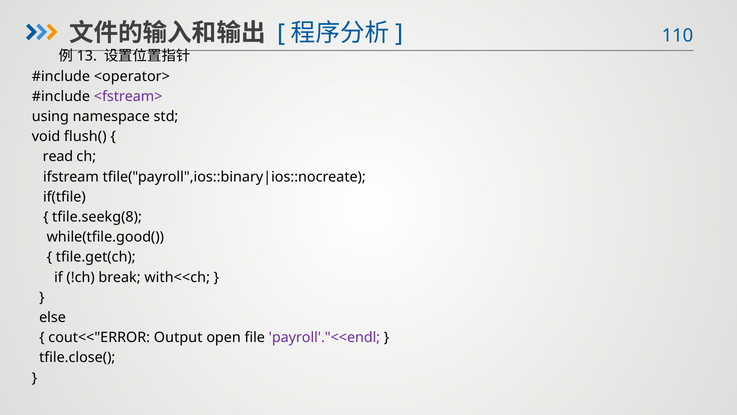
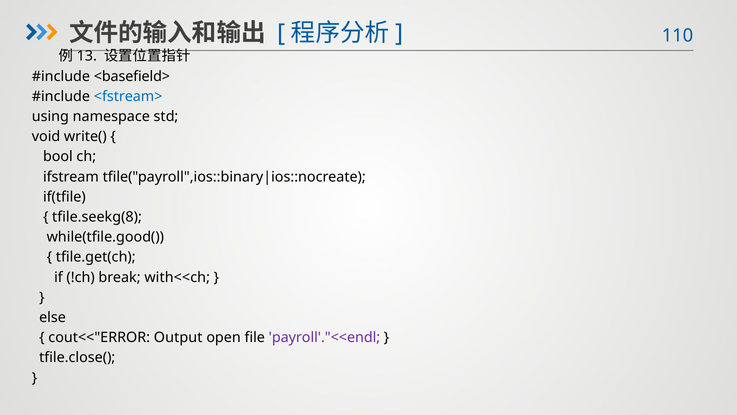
<operator>: <operator> -> <basefield>
<fstream> colour: purple -> blue
flush(: flush( -> write(
read: read -> bool
